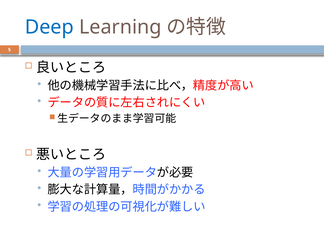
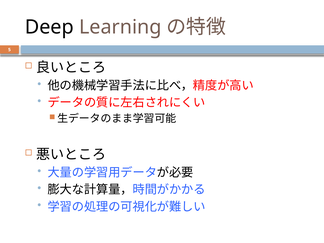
Deep colour: blue -> black
